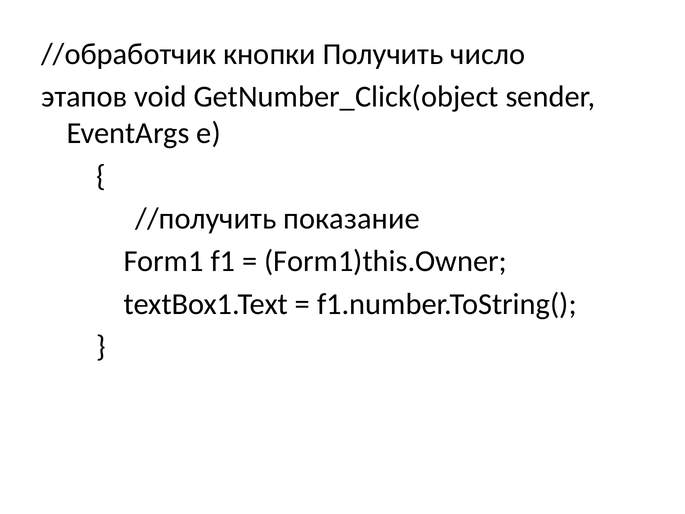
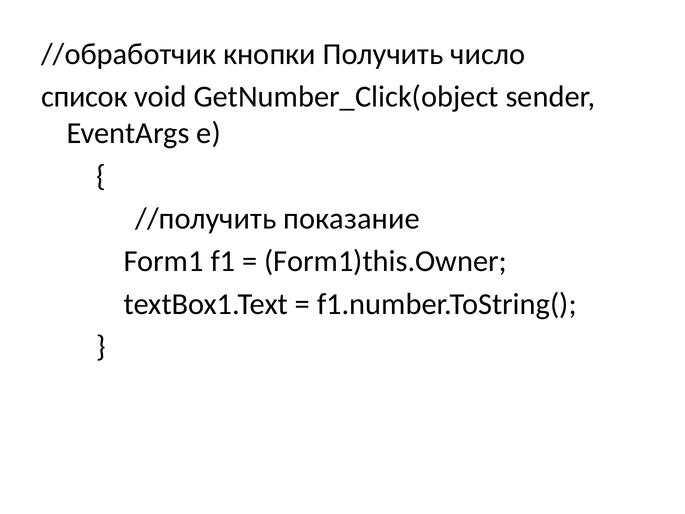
этапов: этапов -> список
